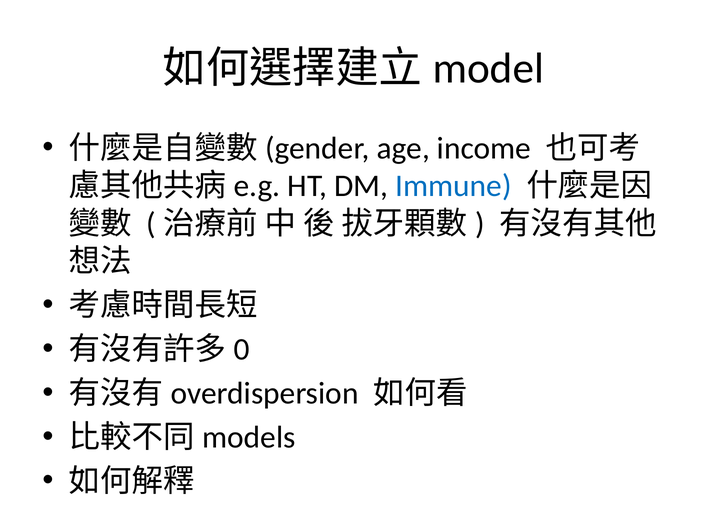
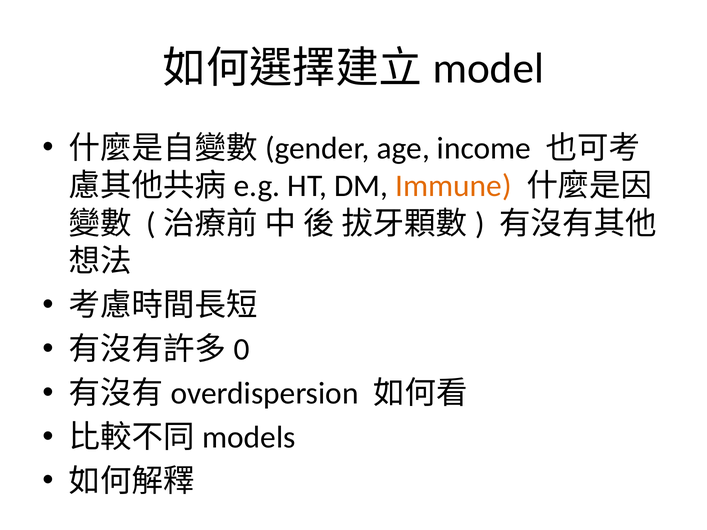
Immune colour: blue -> orange
